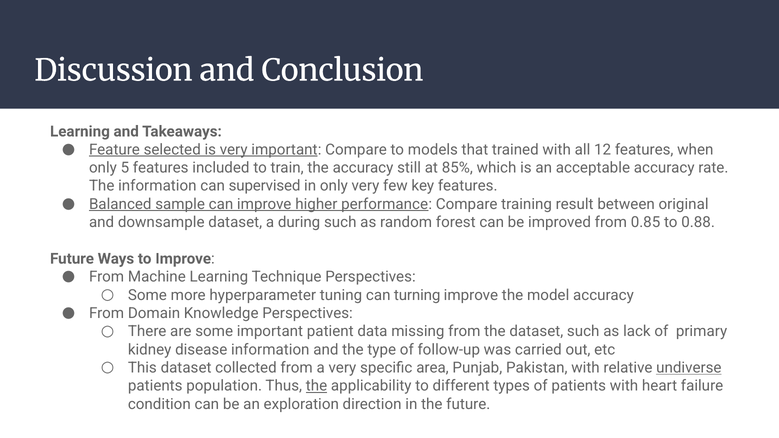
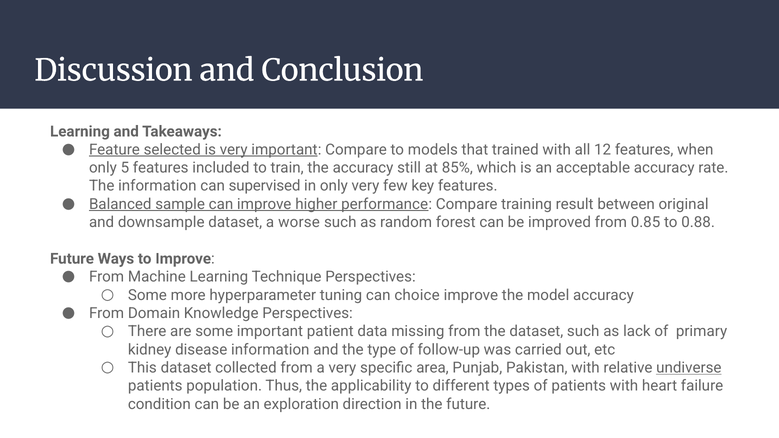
during: during -> worse
turning: turning -> choice
the at (316, 386) underline: present -> none
